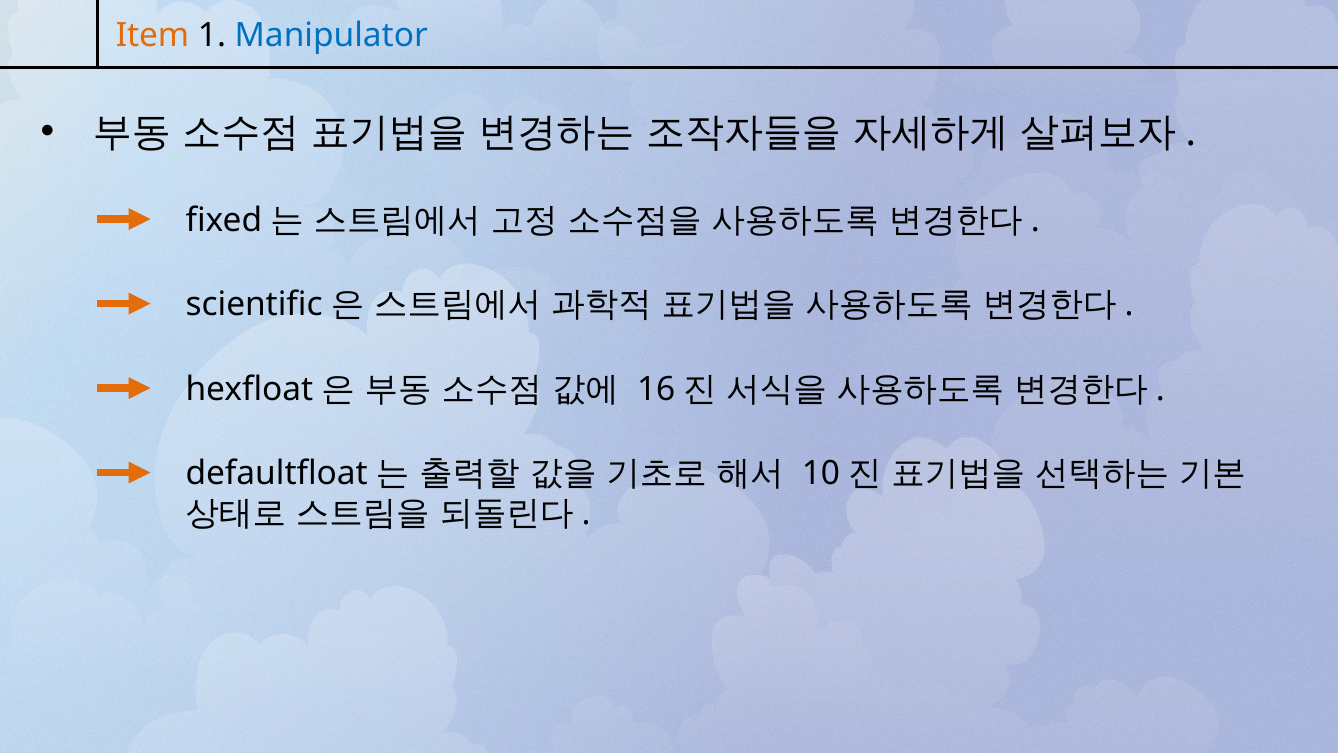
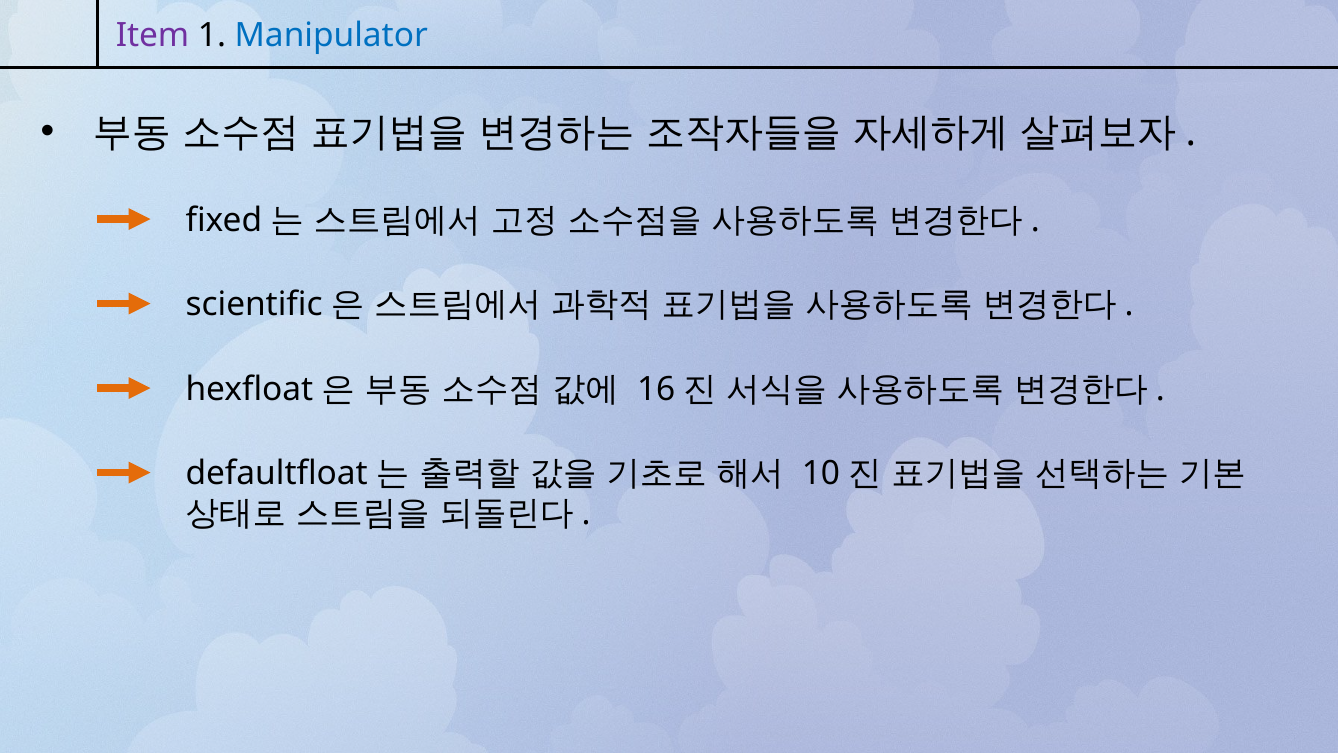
Item colour: orange -> purple
